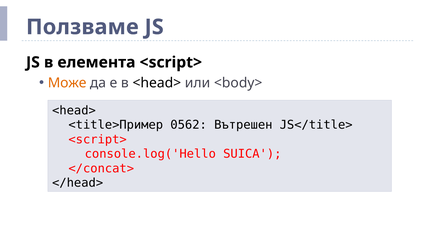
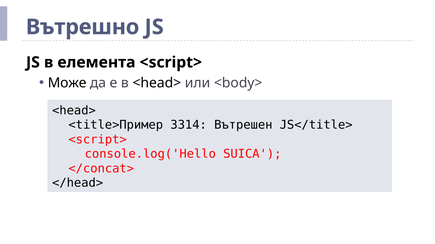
Ползваме: Ползваме -> Вътрешно
Може colour: orange -> black
0562: 0562 -> 3314
